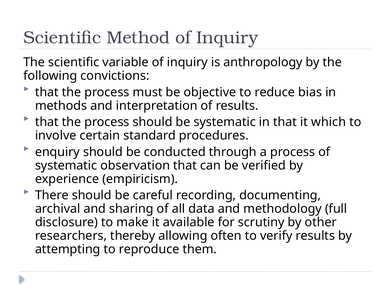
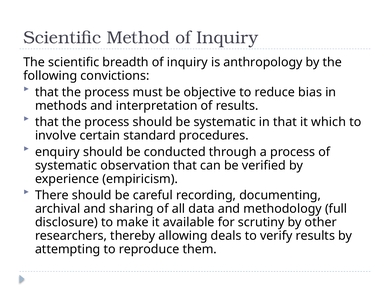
variable: variable -> breadth
often: often -> deals
